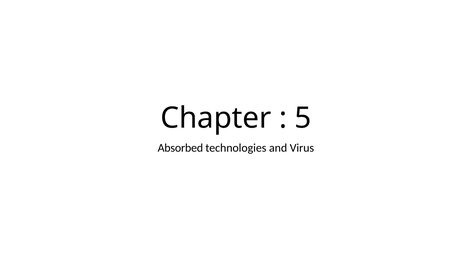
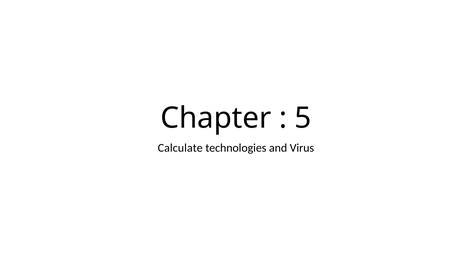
Absorbed: Absorbed -> Calculate
